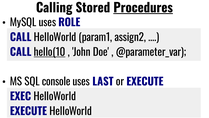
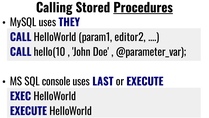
ROLE: ROLE -> THEY
assign2: assign2 -> editor2
hello(10 underline: present -> none
